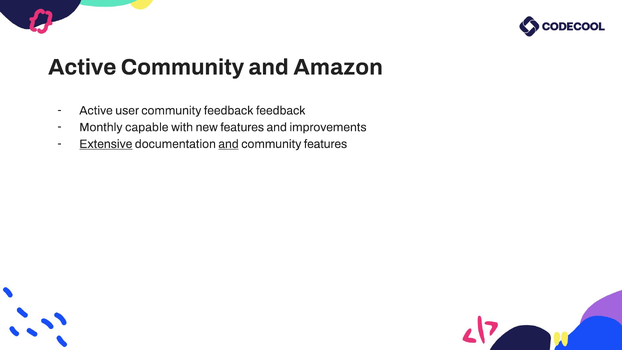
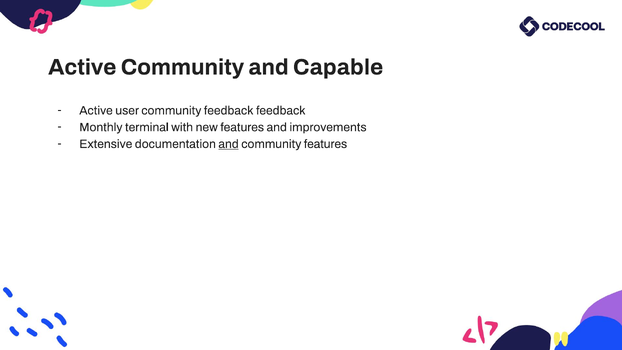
Amazon: Amazon -> Capable
capable: capable -> terminal
Extensive underline: present -> none
